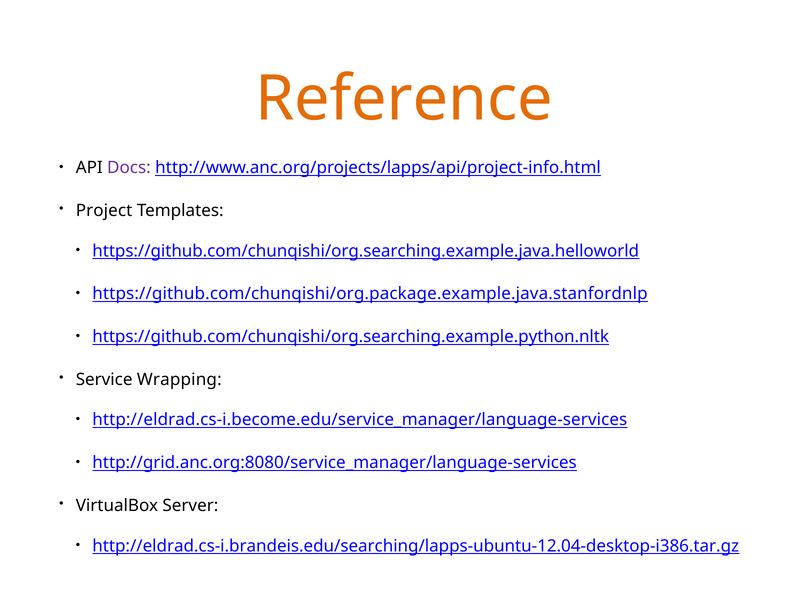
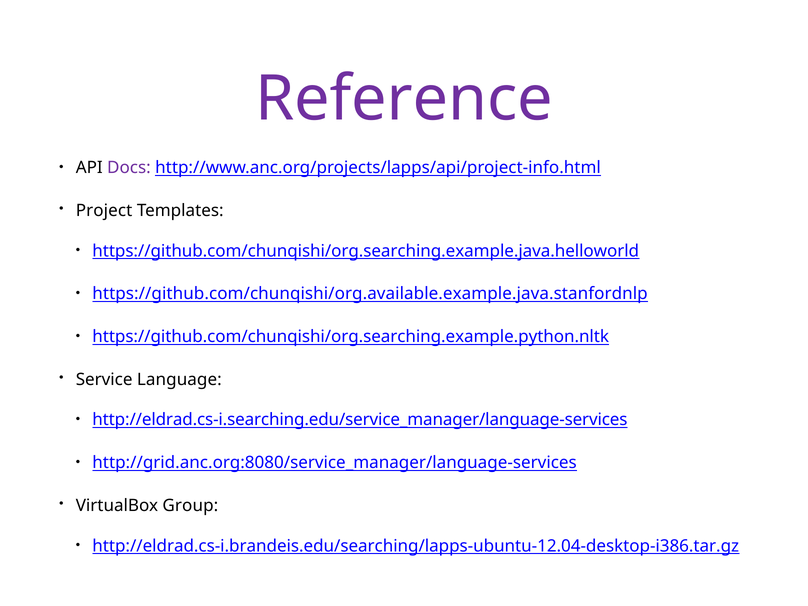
Reference colour: orange -> purple
https://github.com/chunqishi/org.package.example.java.stanfordnlp: https://github.com/chunqishi/org.package.example.java.stanfordnlp -> https://github.com/chunqishi/org.available.example.java.stanfordnlp
Wrapping: Wrapping -> Language
http://eldrad.cs-i.become.edu/service_manager/language-services: http://eldrad.cs-i.become.edu/service_manager/language-services -> http://eldrad.cs-i.searching.edu/service_manager/language-services
Server: Server -> Group
